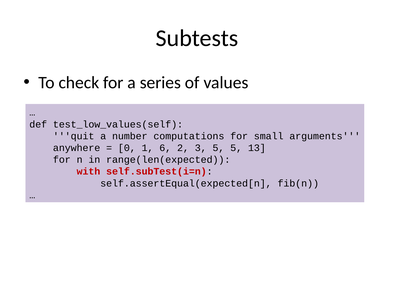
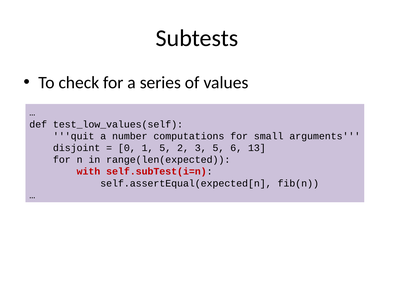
anywhere: anywhere -> disjoint
1 6: 6 -> 5
5 5: 5 -> 6
